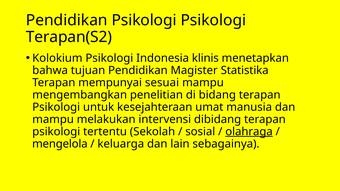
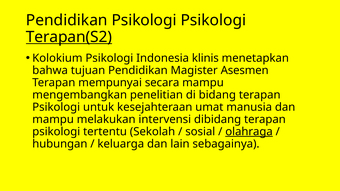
Terapan(S2 underline: none -> present
Statistika: Statistika -> Asesmen
sesuai: sesuai -> secara
mengelola: mengelola -> hubungan
